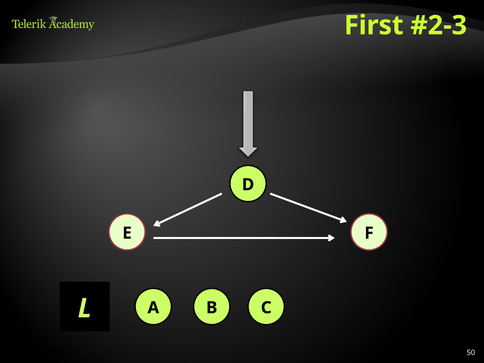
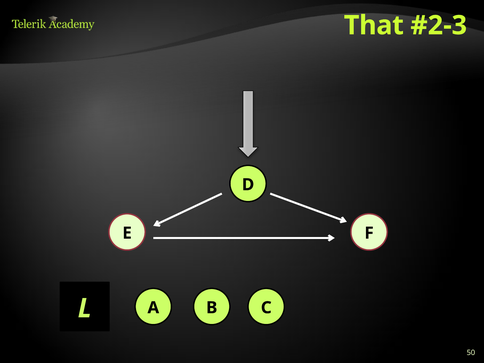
First: First -> That
